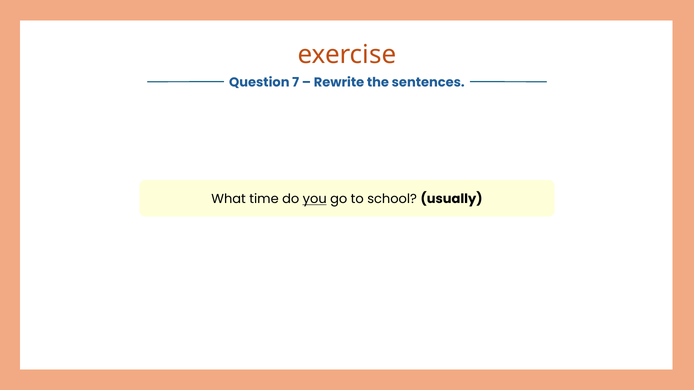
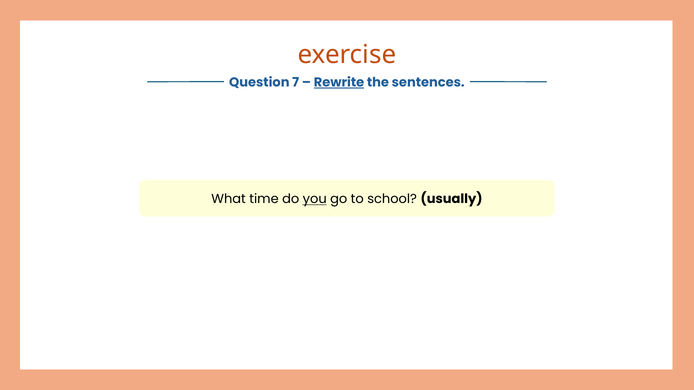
Rewrite underline: none -> present
